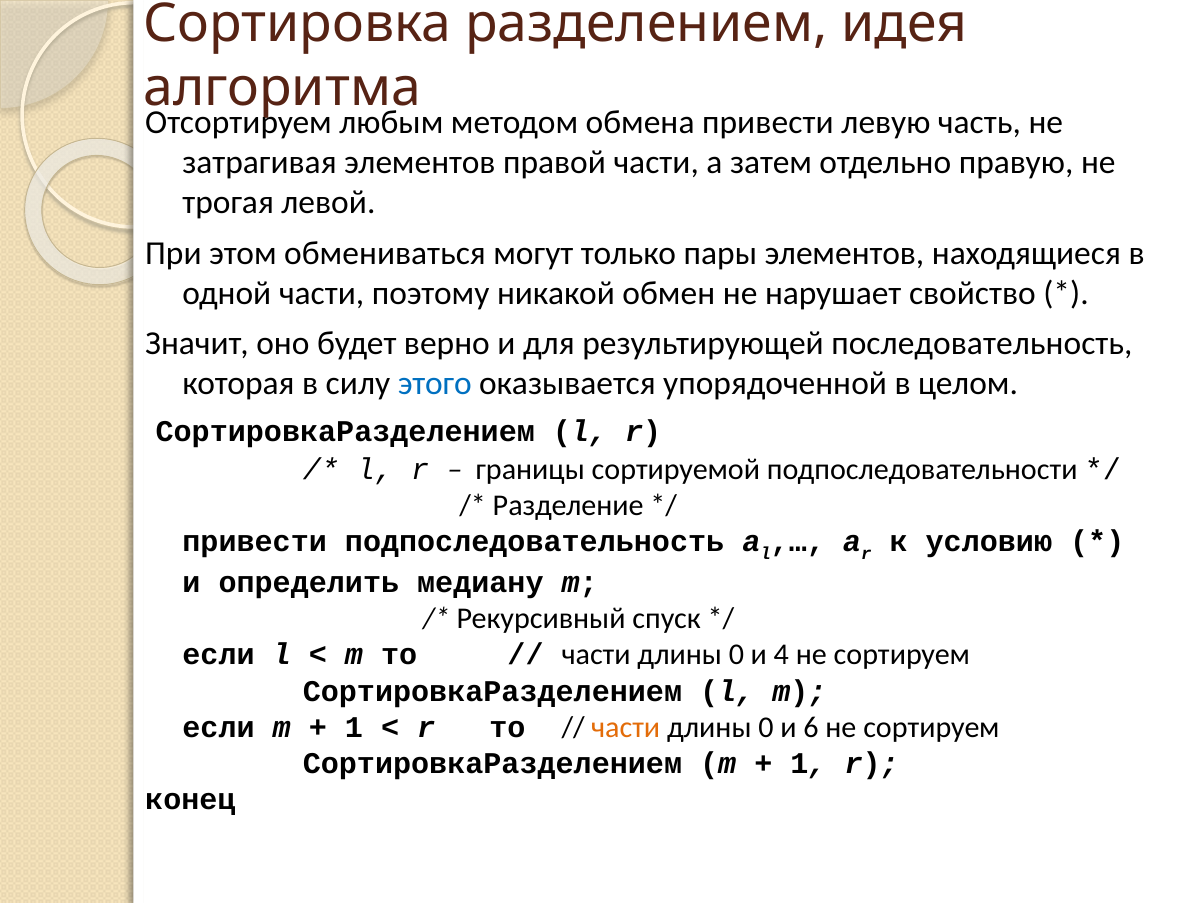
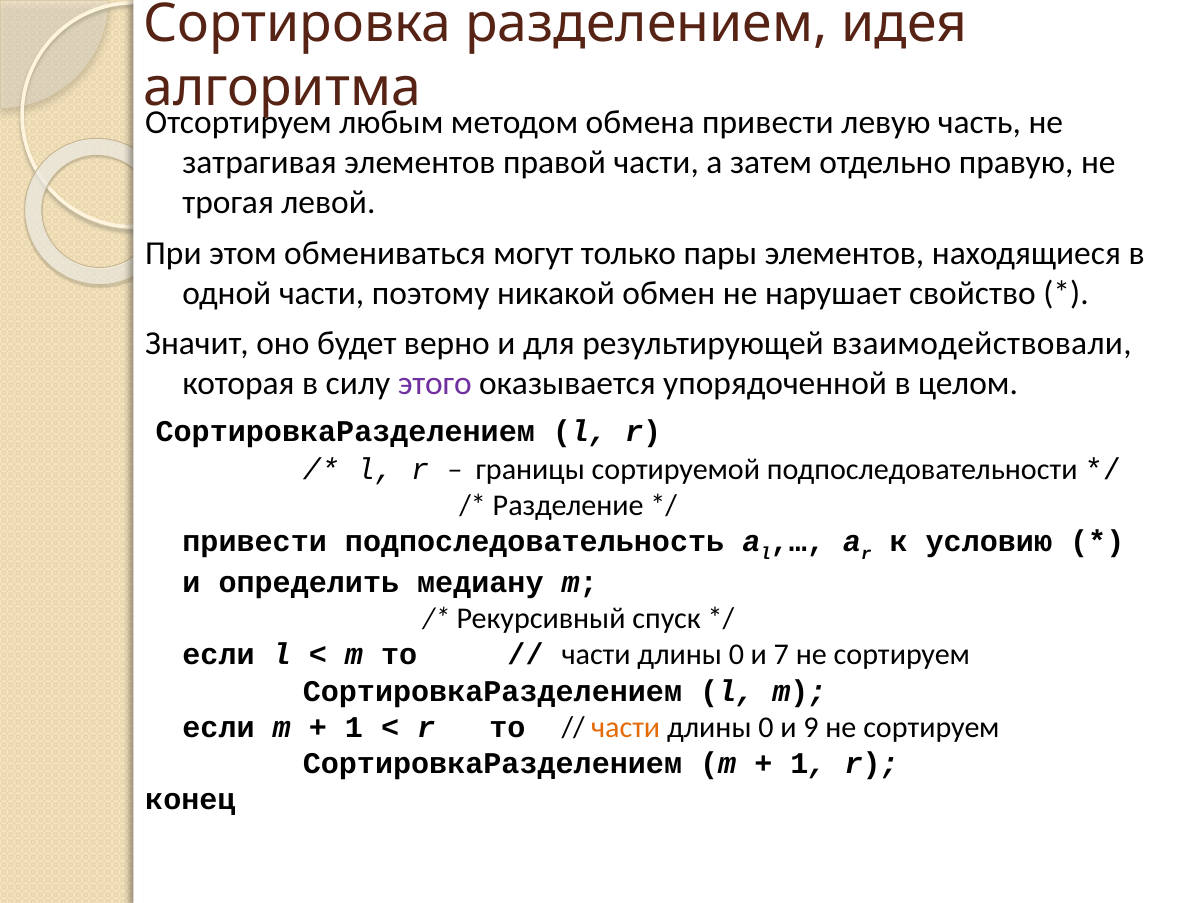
последовательность: последовательность -> взаимодействовали
этого colour: blue -> purple
4: 4 -> 7
6: 6 -> 9
